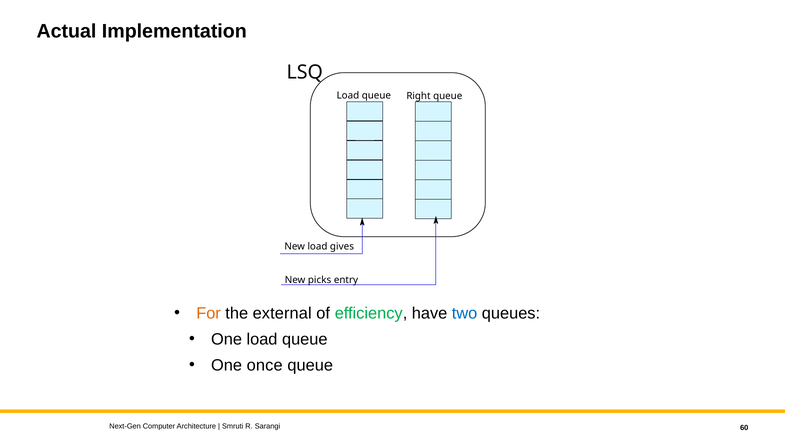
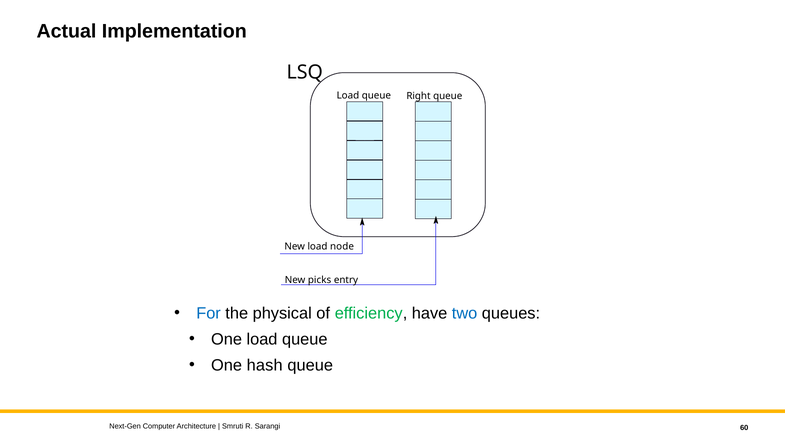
gives: gives -> node
For colour: orange -> blue
external: external -> physical
once: once -> hash
